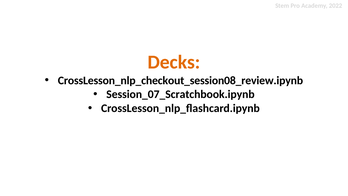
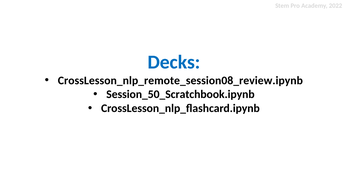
Decks colour: orange -> blue
CrossLesson_nlp_checkout_session08_review.ipynb: CrossLesson_nlp_checkout_session08_review.ipynb -> CrossLesson_nlp_remote_session08_review.ipynb
Session_07_Scratchbook.ipynb: Session_07_Scratchbook.ipynb -> Session_50_Scratchbook.ipynb
